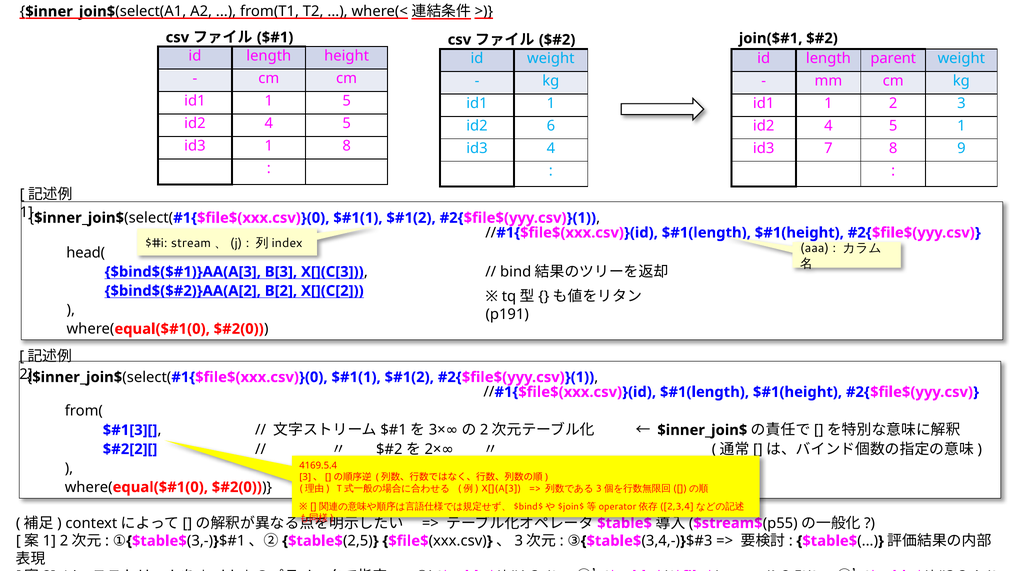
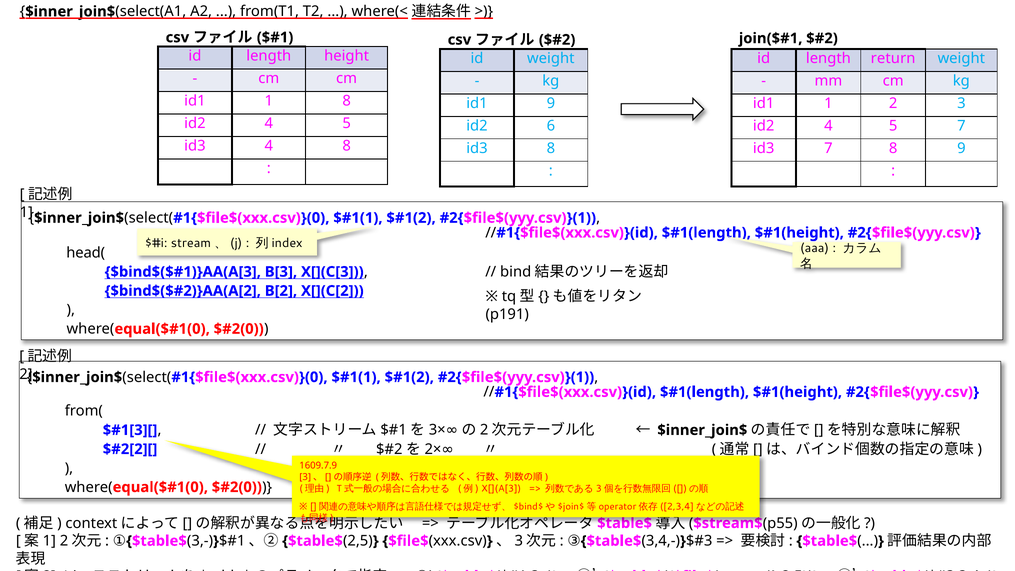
parent: parent -> return
1 5: 5 -> 8
1 at (551, 103): 1 -> 9
5 1: 1 -> 7
id3 1: 1 -> 4
id3 4: 4 -> 8
4169.5.4: 4169.5.4 -> 1609.7.9
